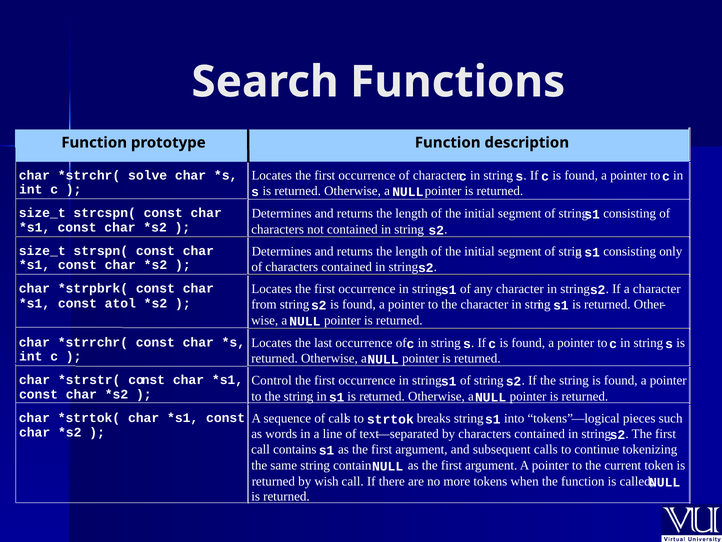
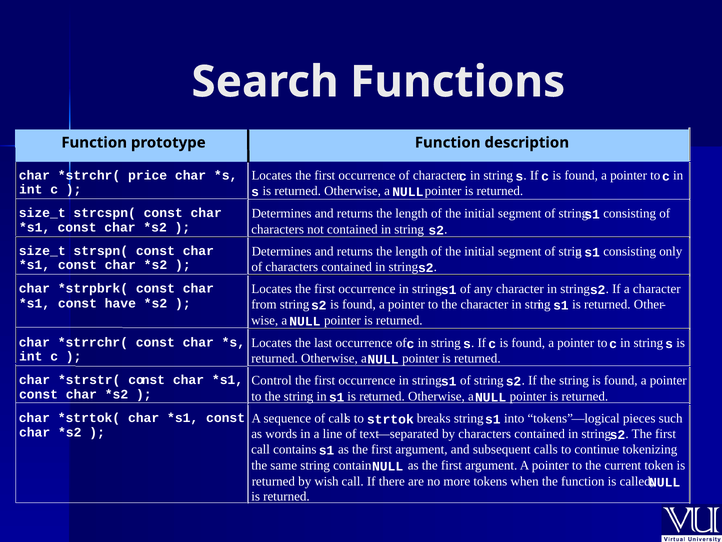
solve: solve -> price
atol: atol -> have
